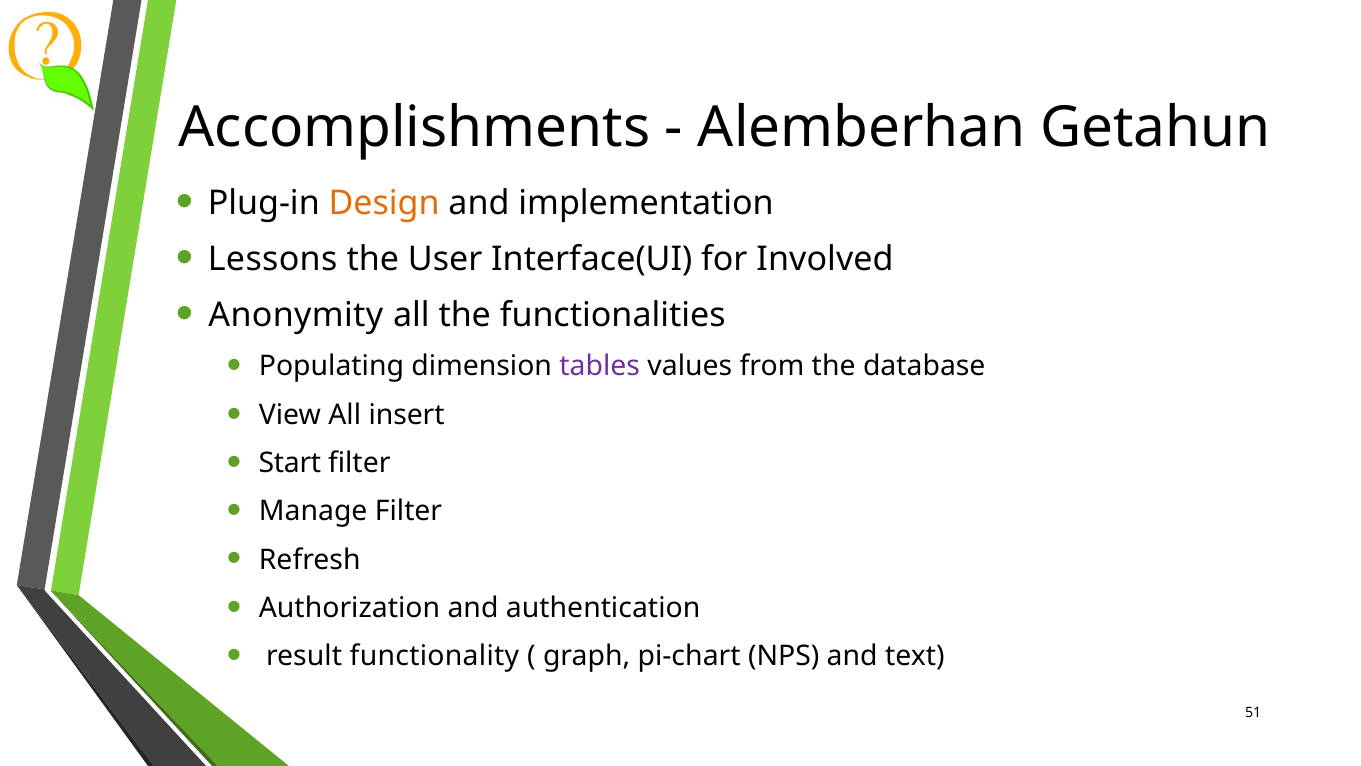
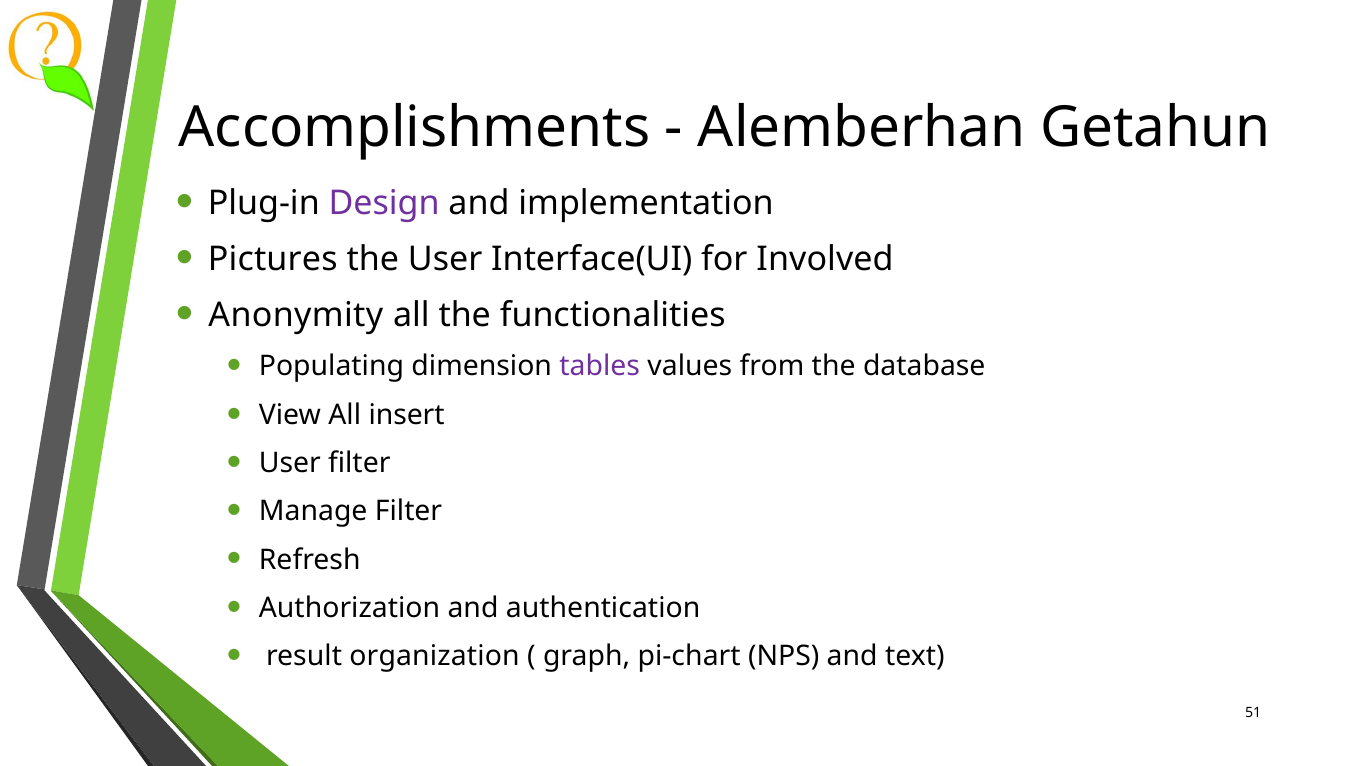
Design colour: orange -> purple
Lessons: Lessons -> Pictures
Start at (290, 463): Start -> User
functionality: functionality -> organization
